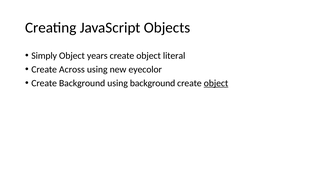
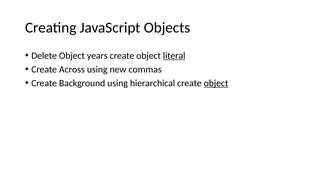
Simply: Simply -> Delete
literal underline: none -> present
eyecolor: eyecolor -> commas
using background: background -> hierarchical
